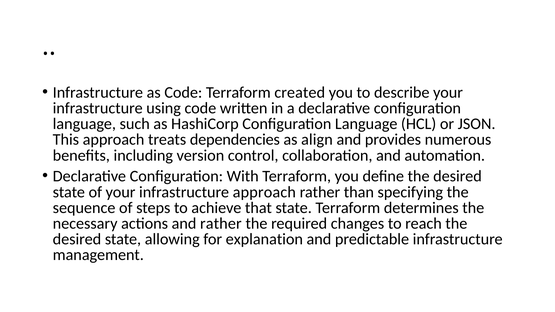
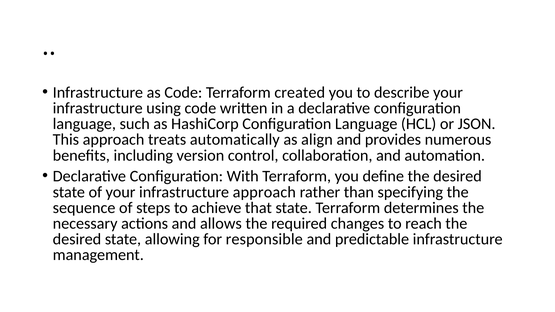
dependencies: dependencies -> automatically
and rather: rather -> allows
explanation: explanation -> responsible
